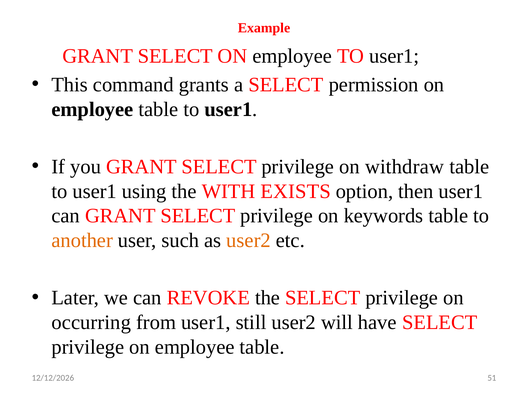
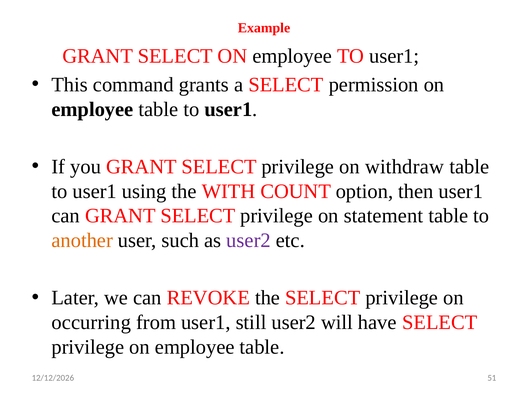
EXISTS: EXISTS -> COUNT
keywords: keywords -> statement
user2 at (249, 240) colour: orange -> purple
